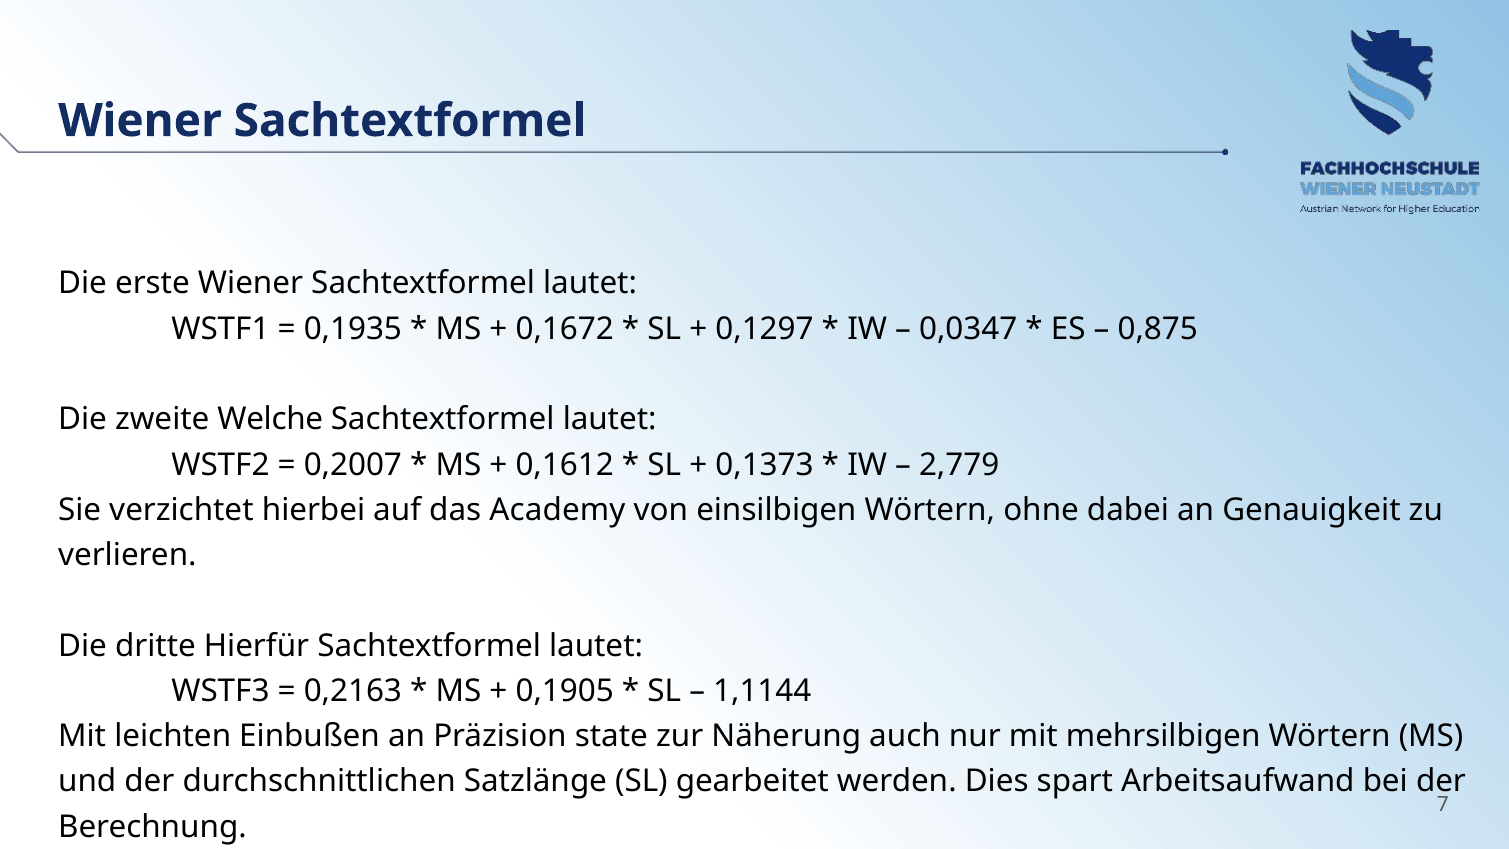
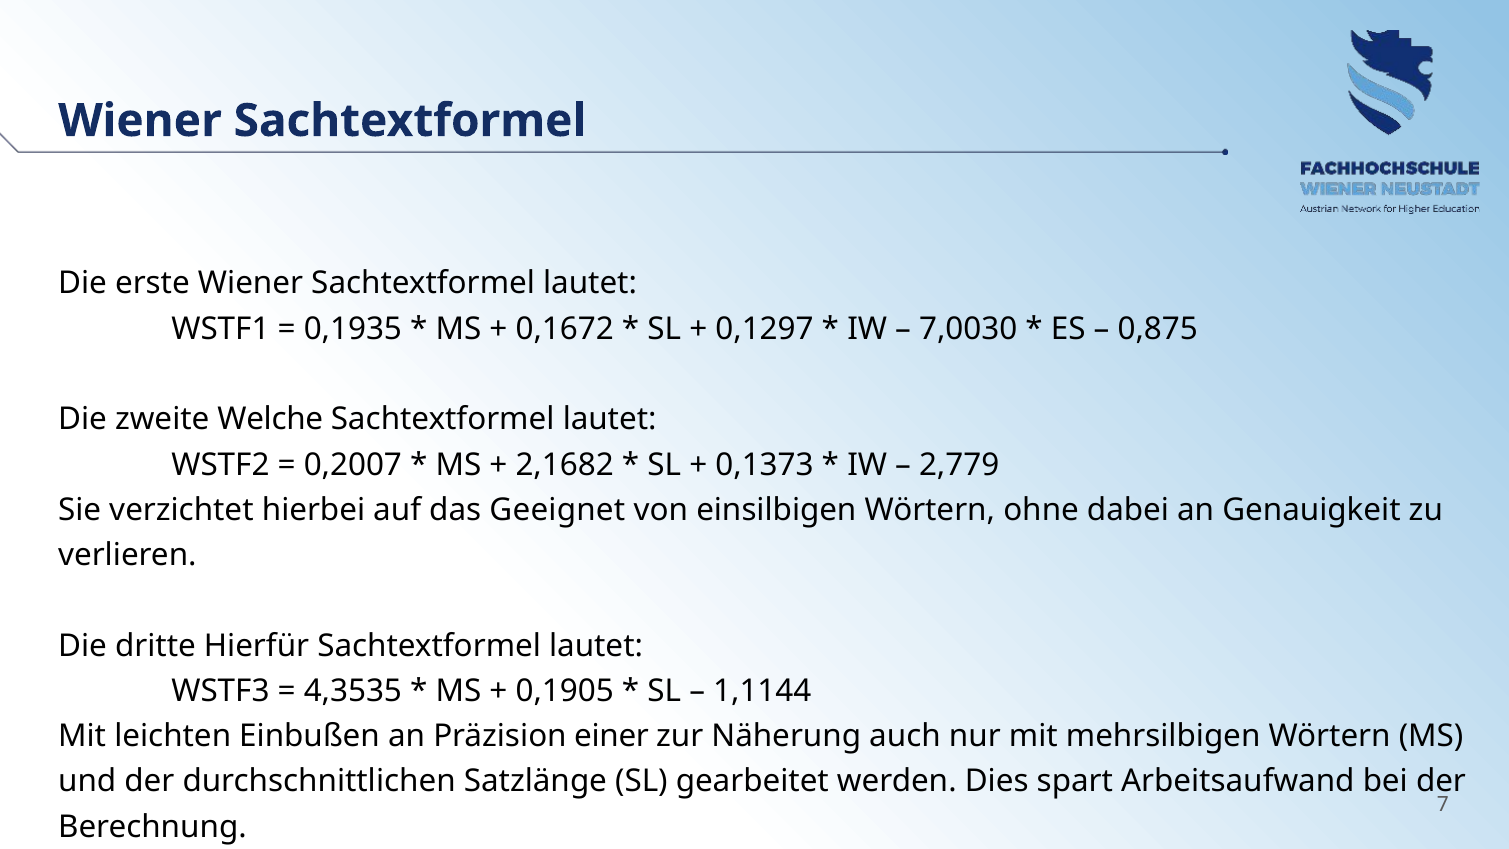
0,0347: 0,0347 -> 7,0030
0,1612: 0,1612 -> 2,1682
Academy: Academy -> Geeignet
0,2163: 0,2163 -> 4,3535
state: state -> einer
